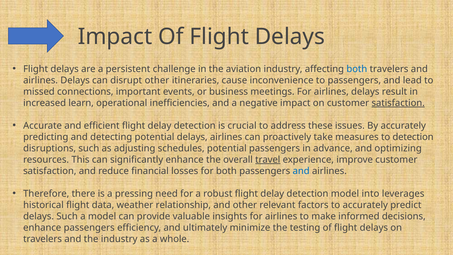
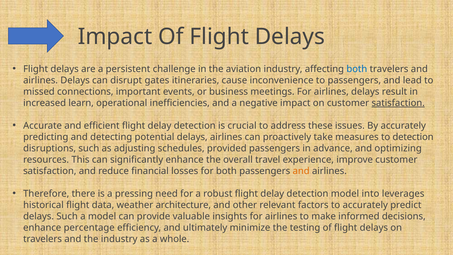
disrupt other: other -> gates
schedules potential: potential -> provided
travel underline: present -> none
and at (301, 171) colour: blue -> orange
relationship: relationship -> architecture
enhance passengers: passengers -> percentage
